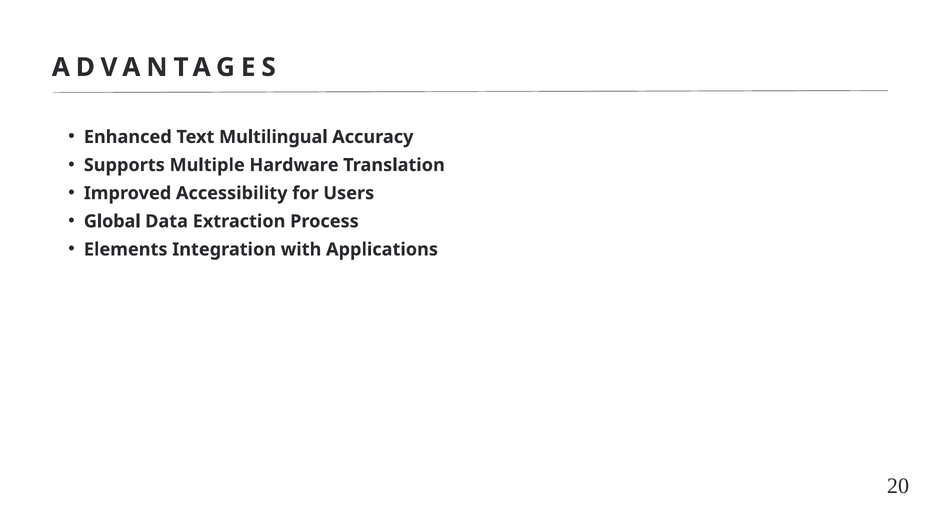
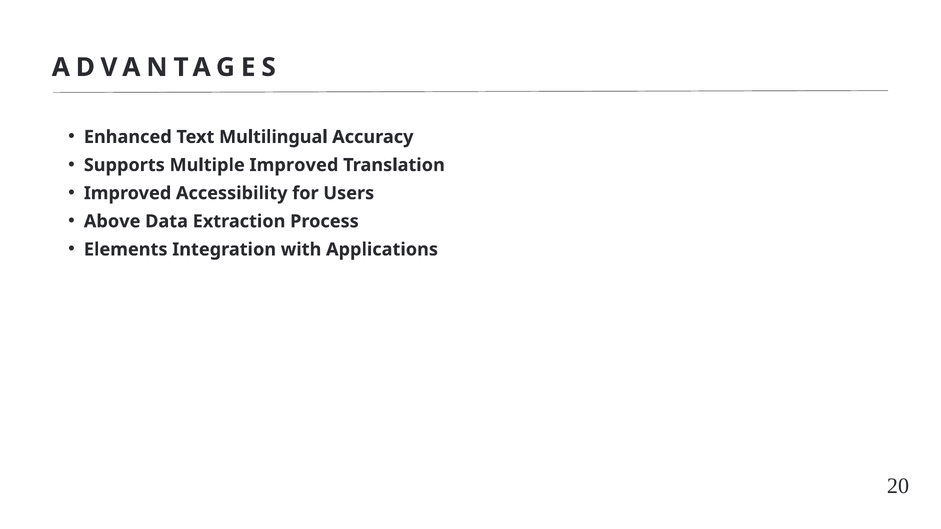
Multiple Hardware: Hardware -> Improved
Global: Global -> Above
